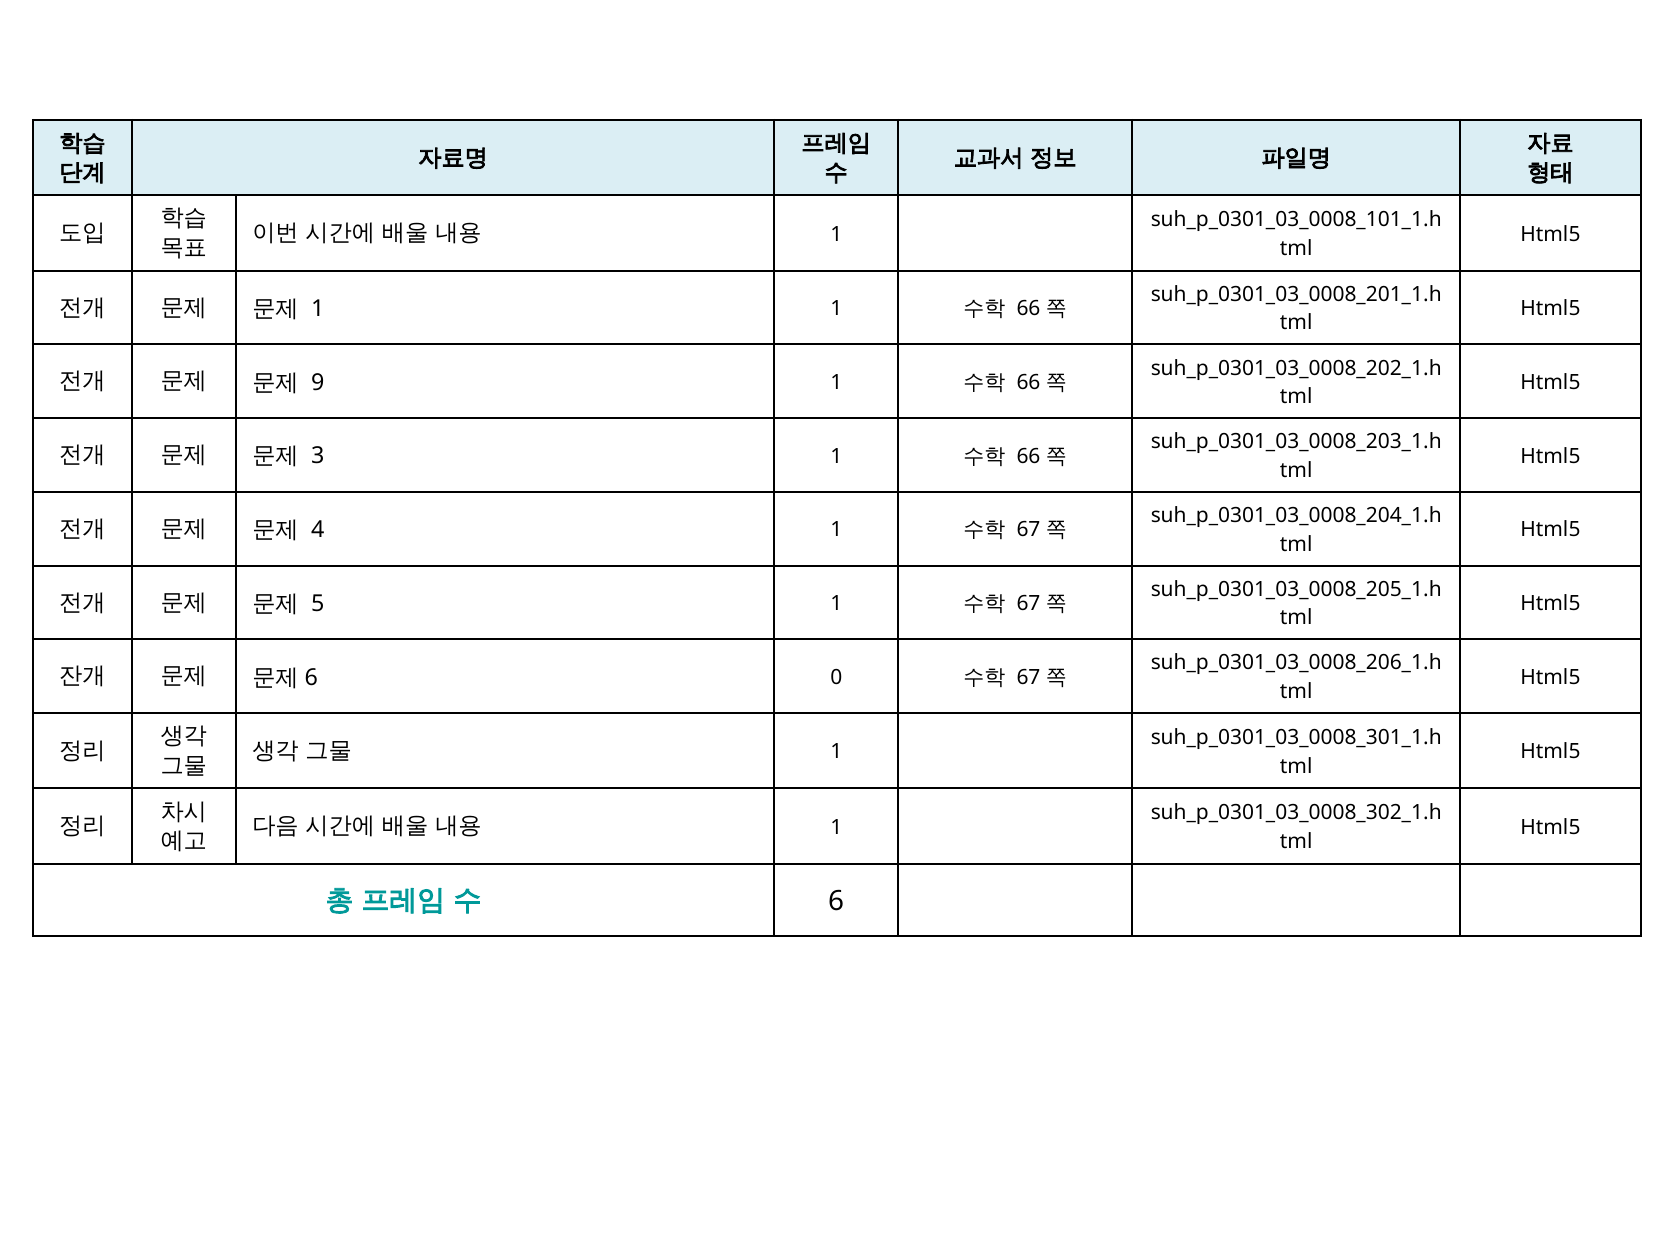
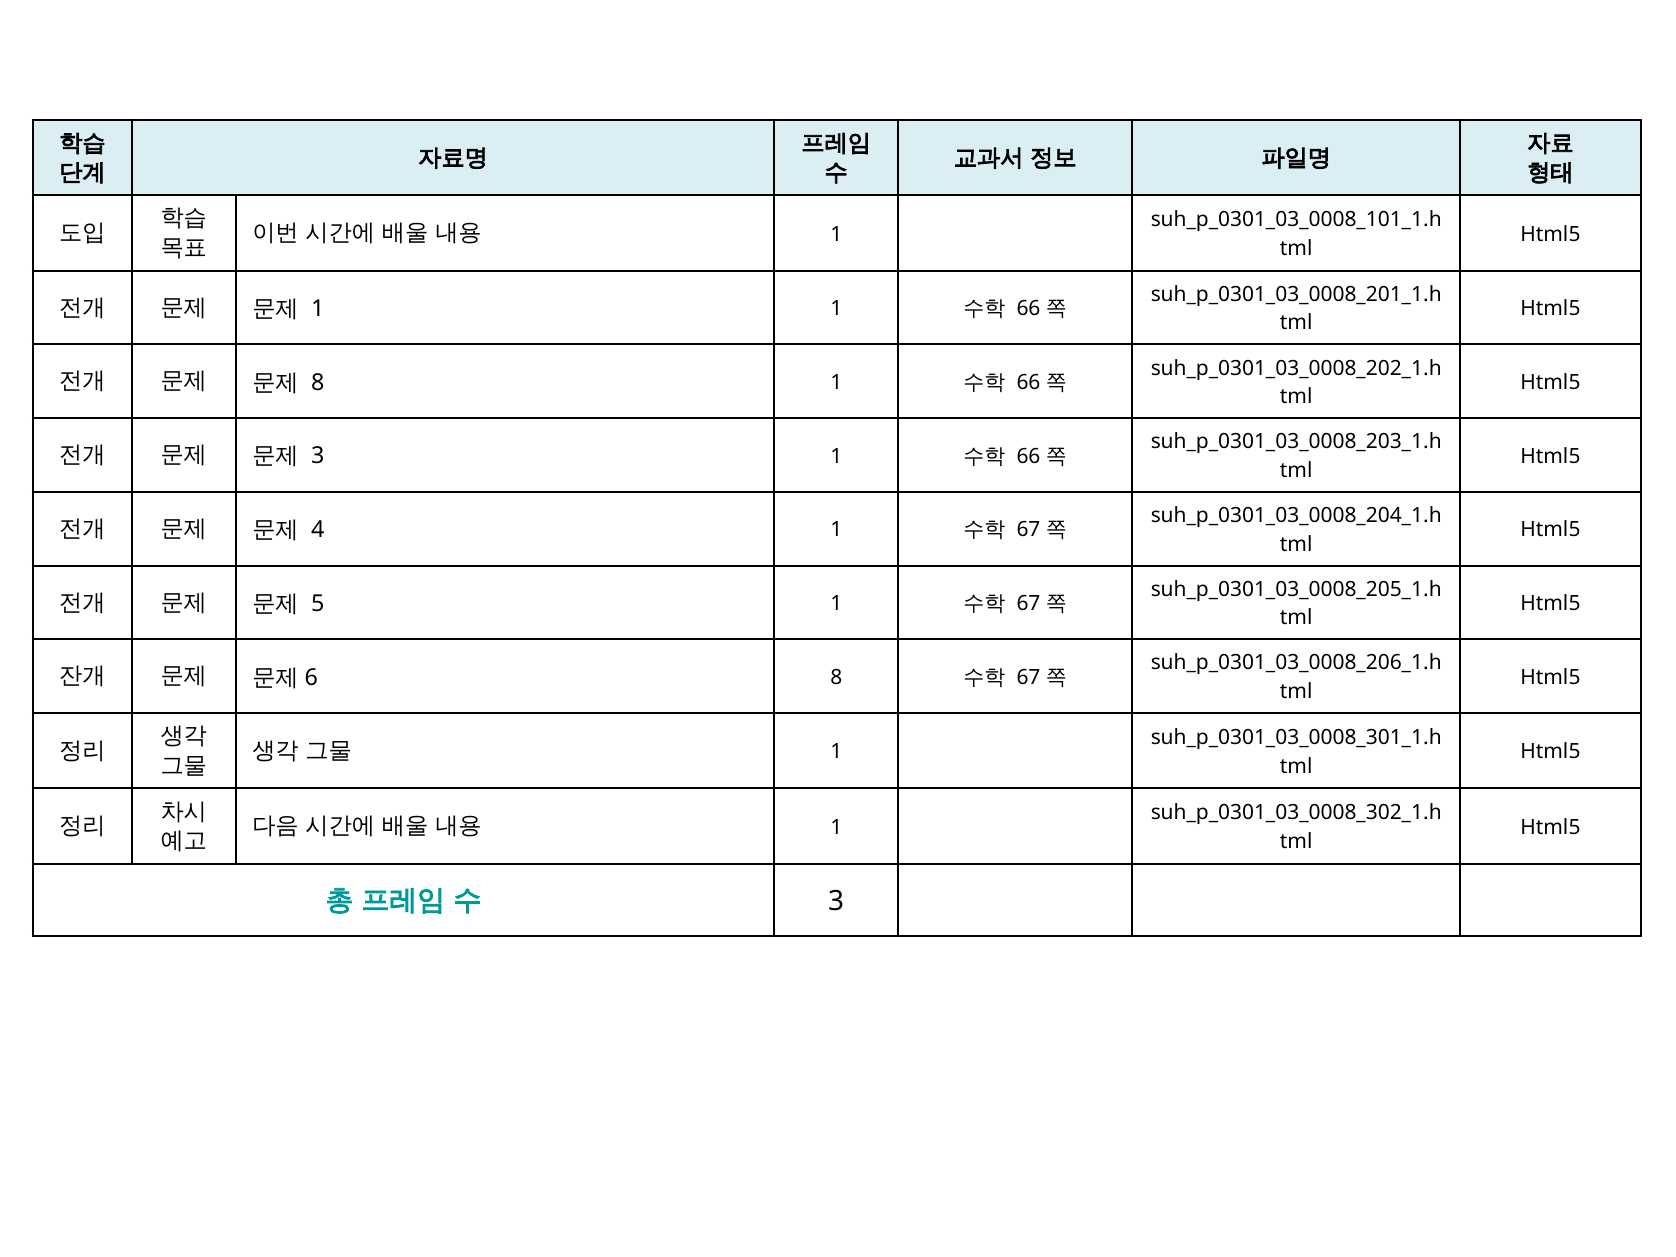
9 at (318, 383): 9 -> 8
0 at (836, 677): 0 -> 8
6 at (836, 902): 6 -> 3
